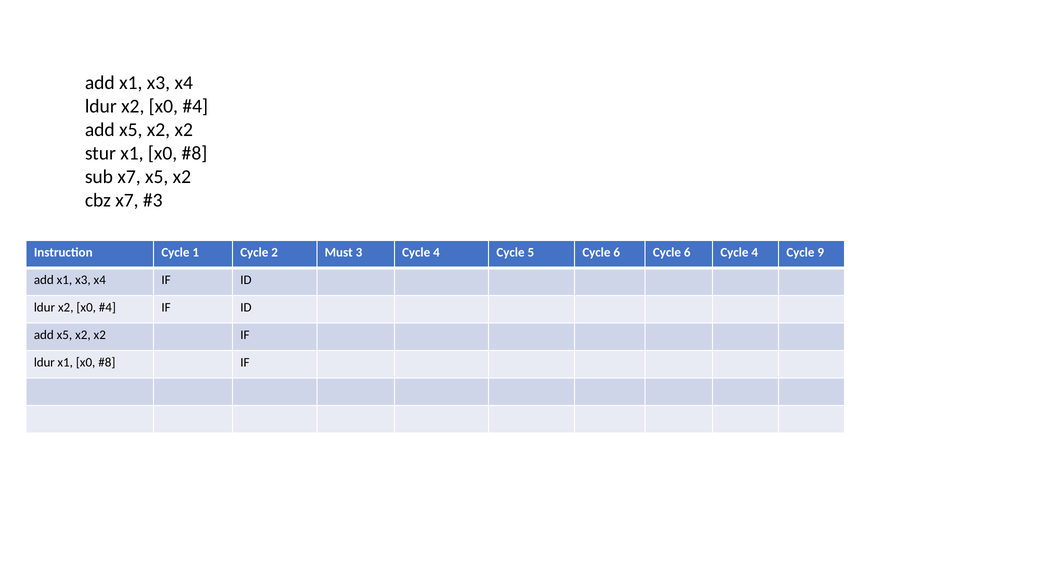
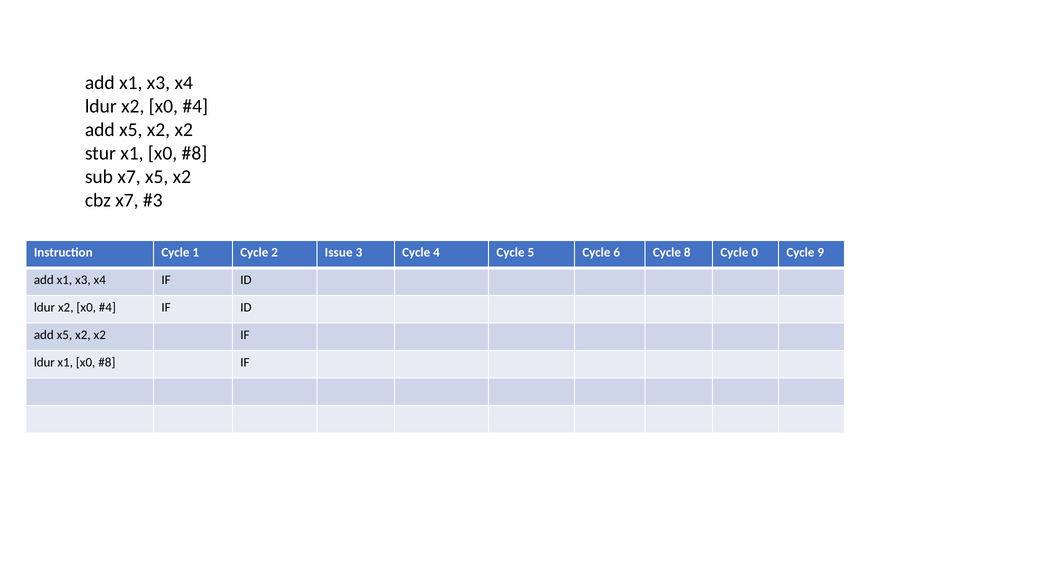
Must: Must -> Issue
6 Cycle 6: 6 -> 8
4 at (755, 252): 4 -> 0
